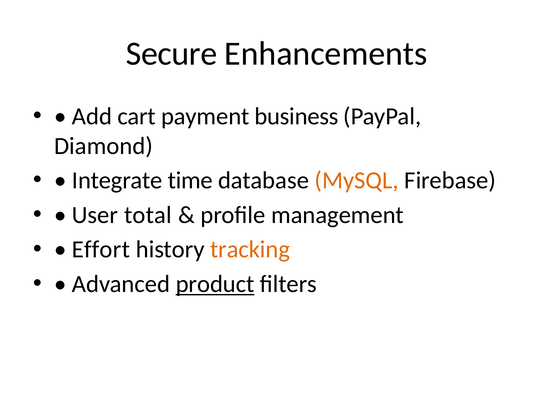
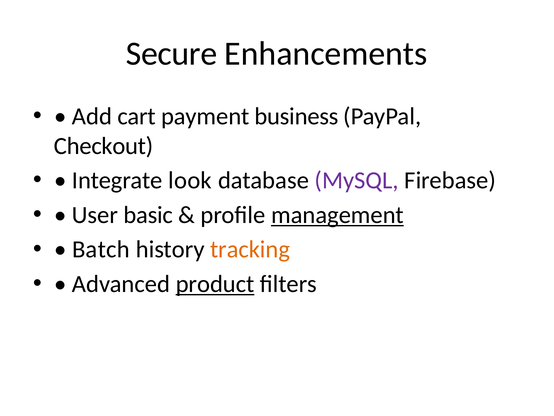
Diamond: Diamond -> Checkout
time: time -> look
MySQL colour: orange -> purple
total: total -> basic
management underline: none -> present
Effort: Effort -> Batch
